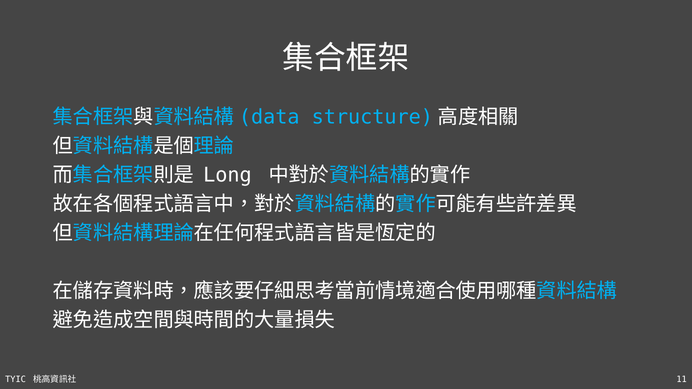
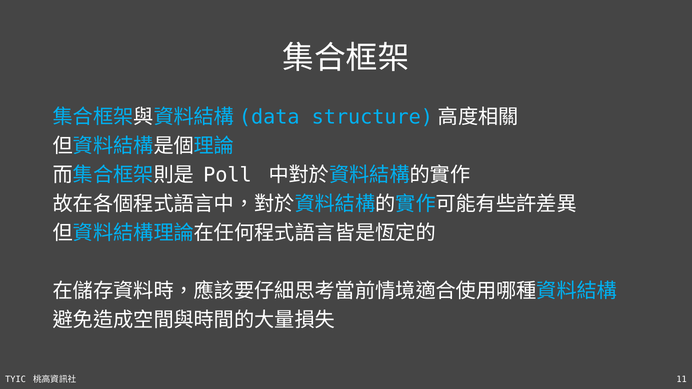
Long: Long -> Poll
